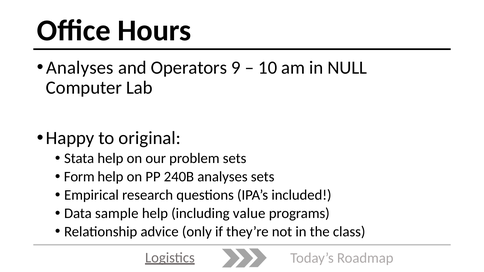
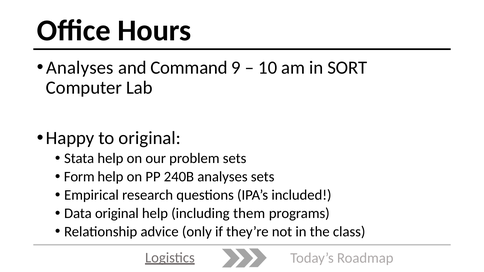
Operators: Operators -> Command
NULL: NULL -> SORT
Data sample: sample -> original
value: value -> them
